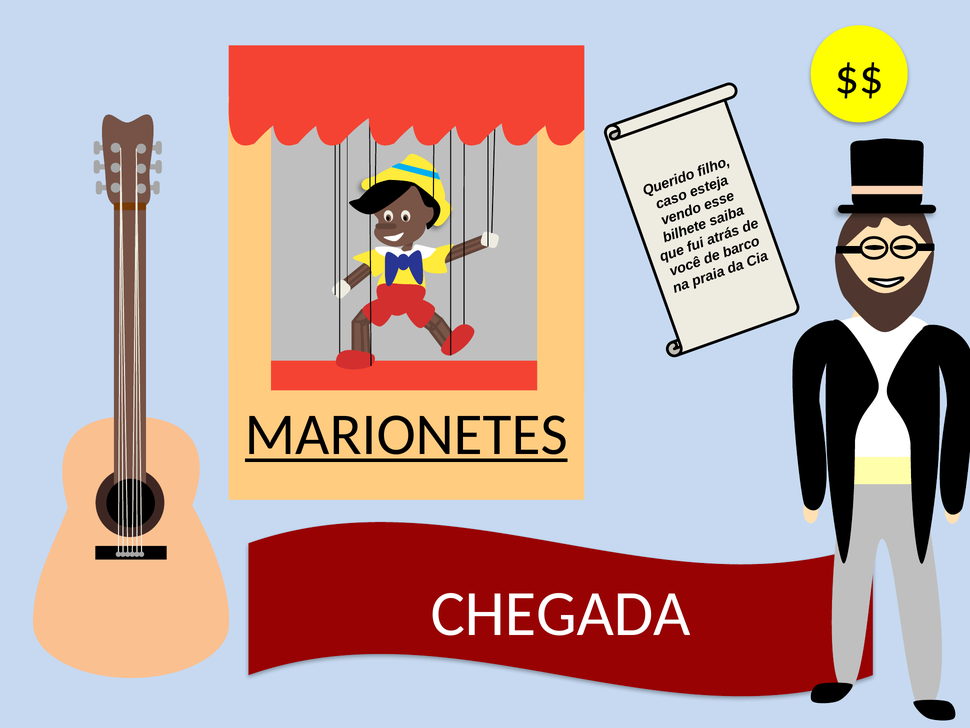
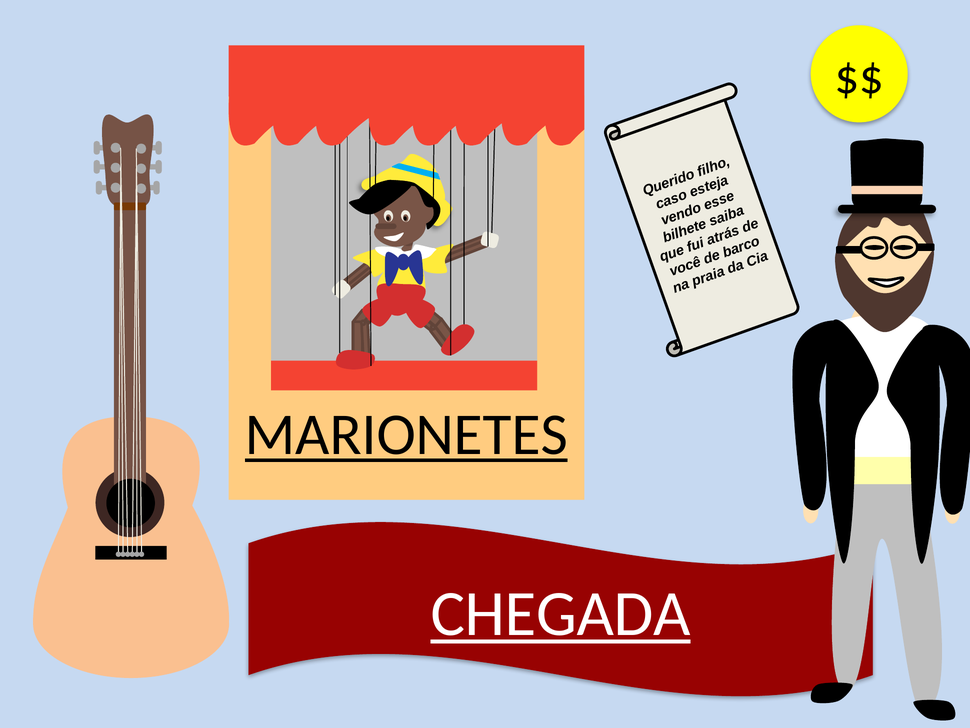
CHEGADA underline: none -> present
